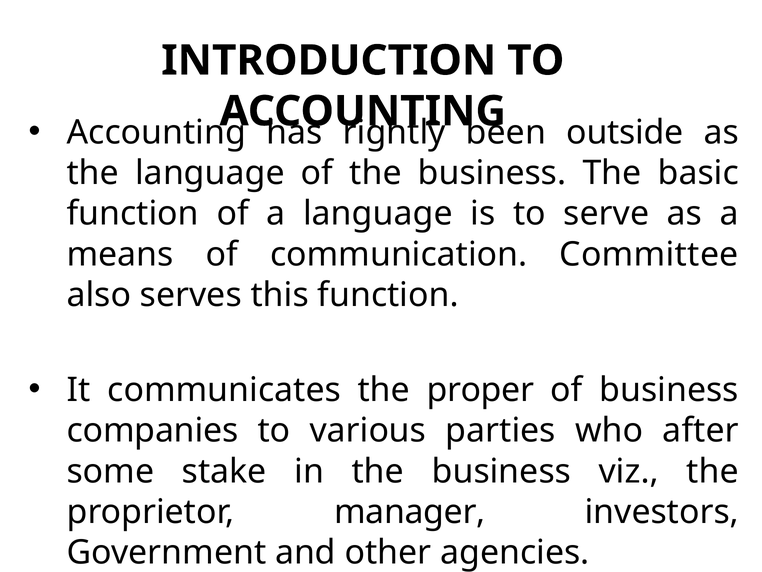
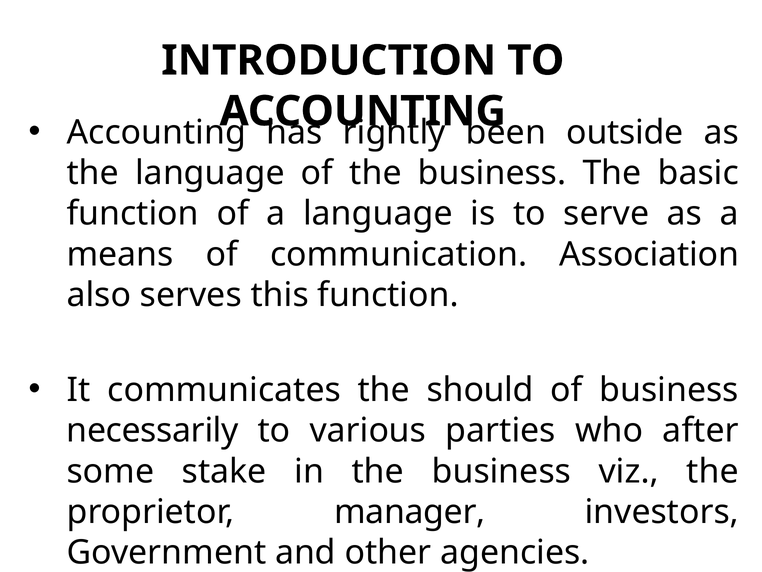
Committee: Committee -> Association
proper: proper -> should
companies: companies -> necessarily
